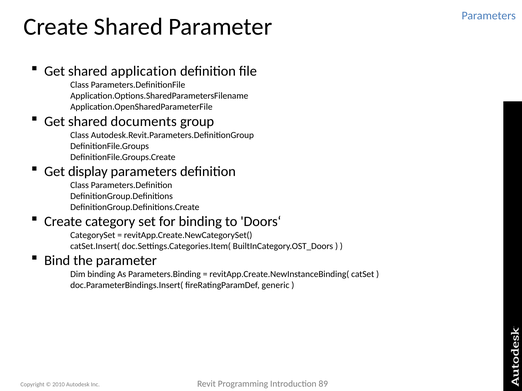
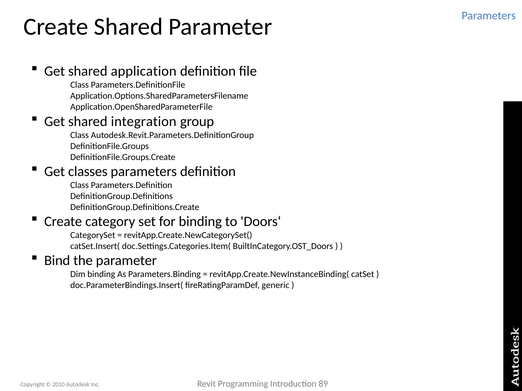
documents: documents -> integration
display: display -> classes
